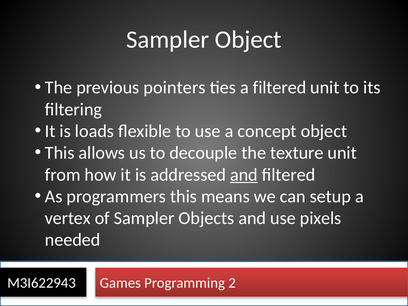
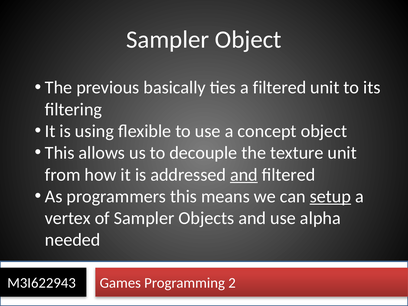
pointers: pointers -> basically
loads: loads -> using
setup underline: none -> present
pixels: pixels -> alpha
